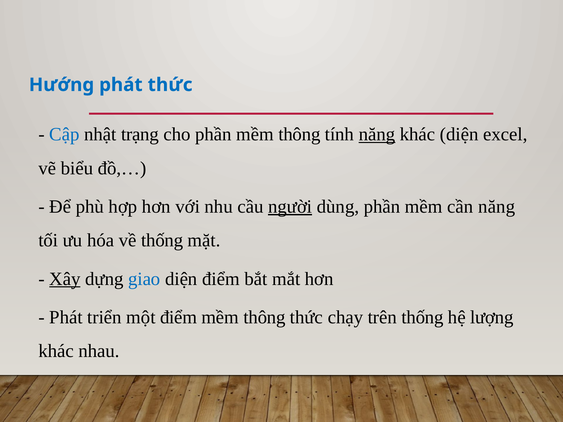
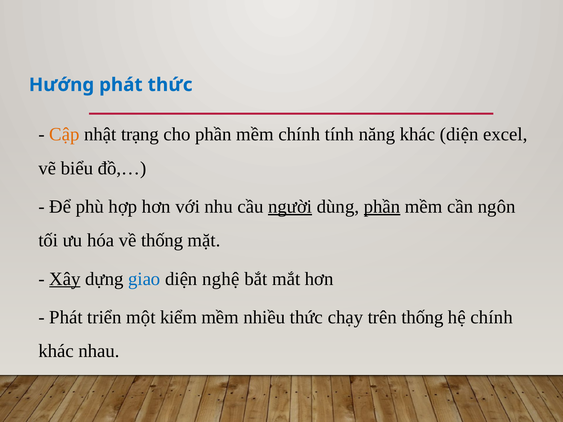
Cập colour: blue -> orange
phần mềm thông: thông -> chính
năng at (377, 134) underline: present -> none
phần at (382, 207) underline: none -> present
cần năng: năng -> ngôn
diện điểm: điểm -> nghệ
một điểm: điểm -> kiểm
thông at (264, 317): thông -> nhiều
hệ lượng: lượng -> chính
